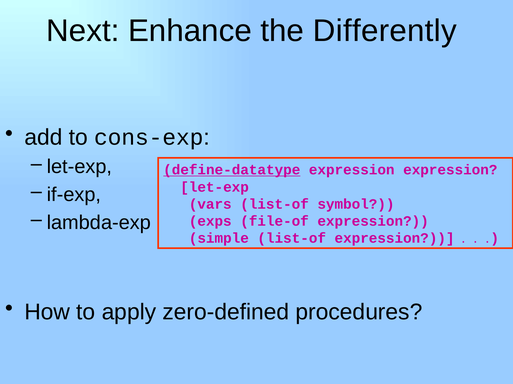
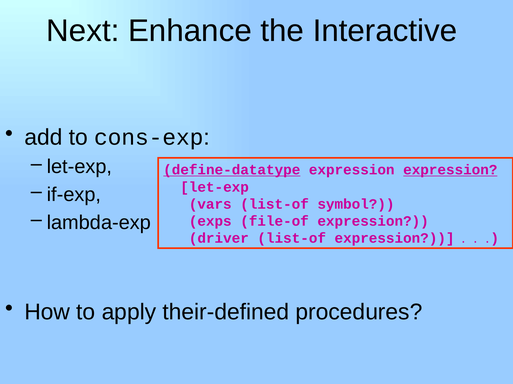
Differently: Differently -> Interactive
expression at (450, 170) underline: none -> present
simple: simple -> driver
zero-defined: zero-defined -> their-defined
